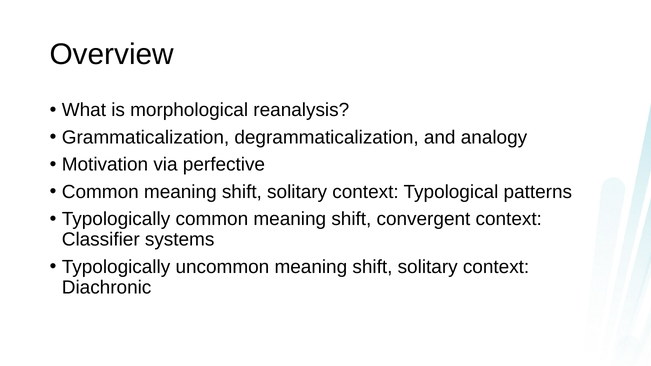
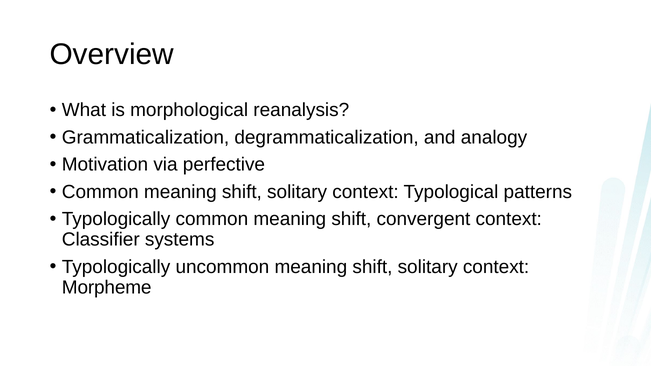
Diachronic: Diachronic -> Morpheme
